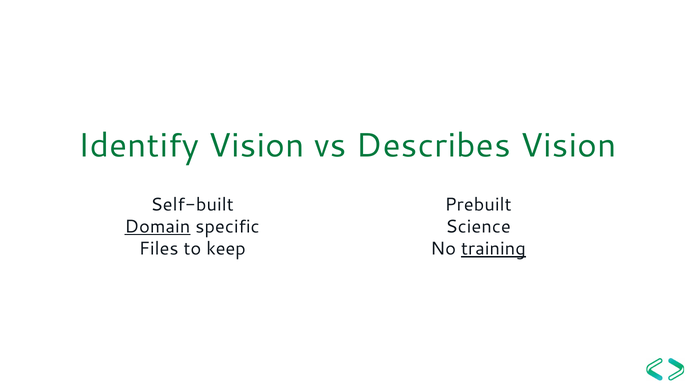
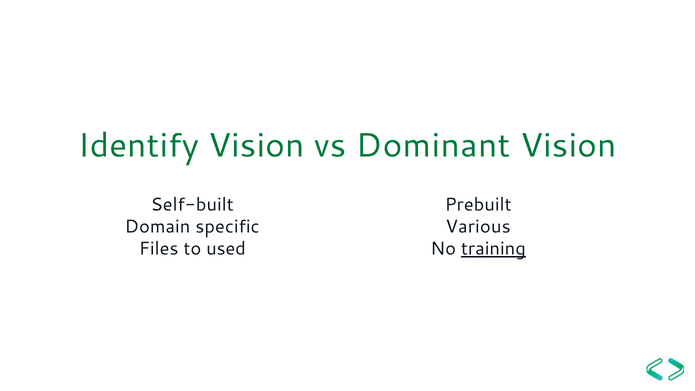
Describes: Describes -> Dominant
Domain underline: present -> none
Science: Science -> Various
keep: keep -> used
